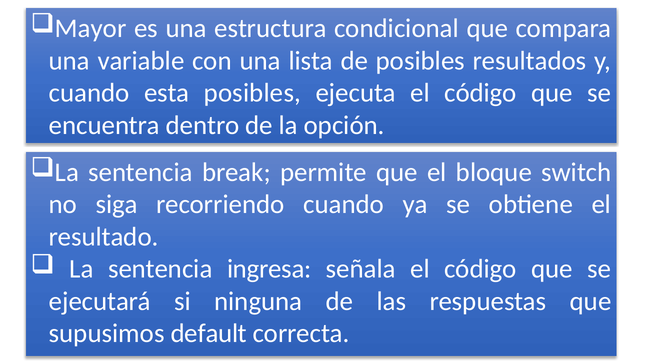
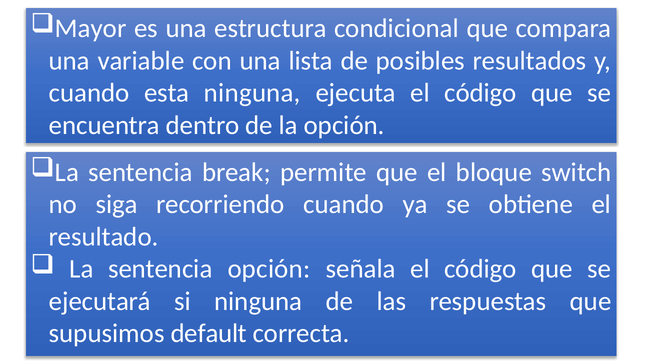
esta posibles: posibles -> ninguna
sentencia ingresa: ingresa -> opción
